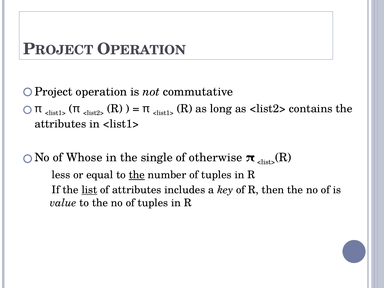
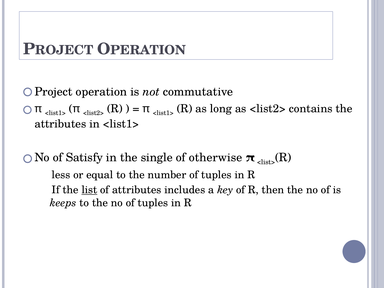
Whose: Whose -> Satisfy
the at (137, 175) underline: present -> none
value: value -> keeps
